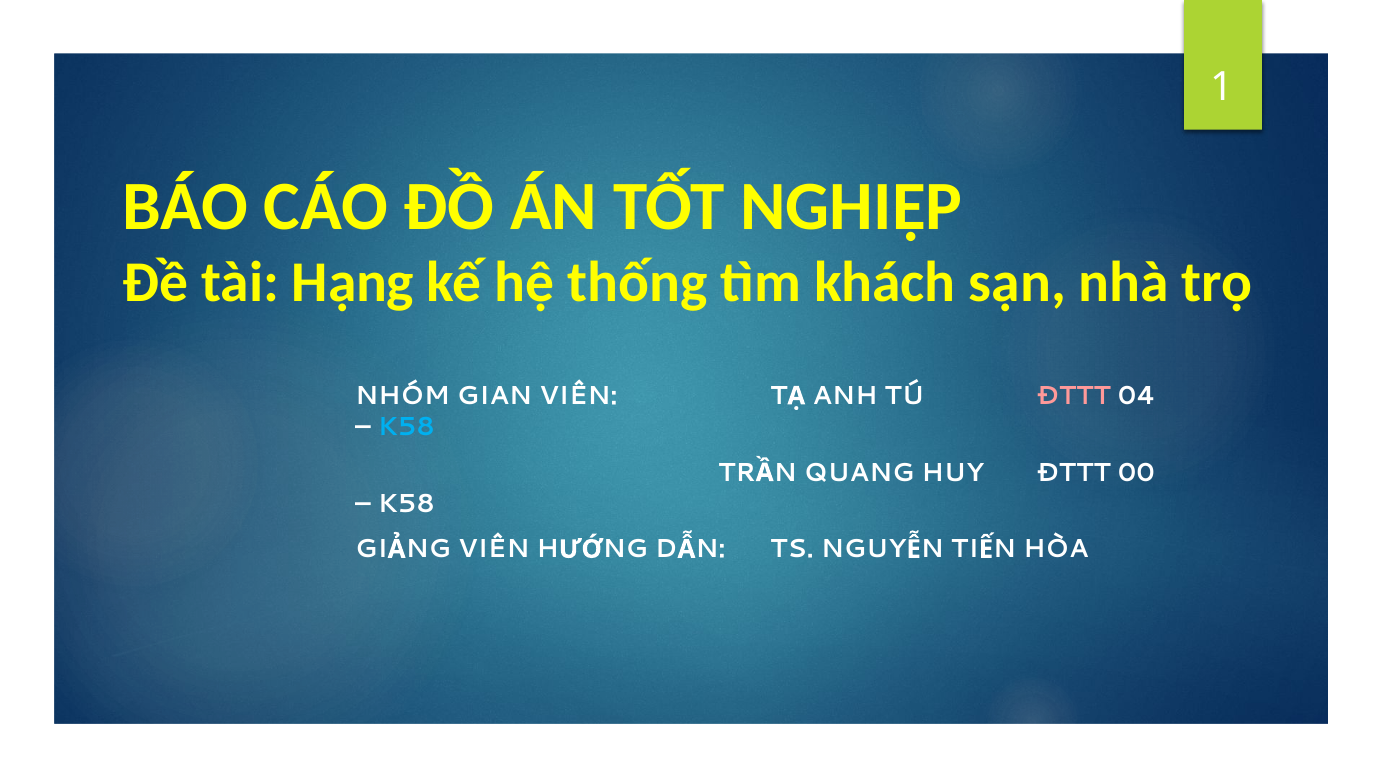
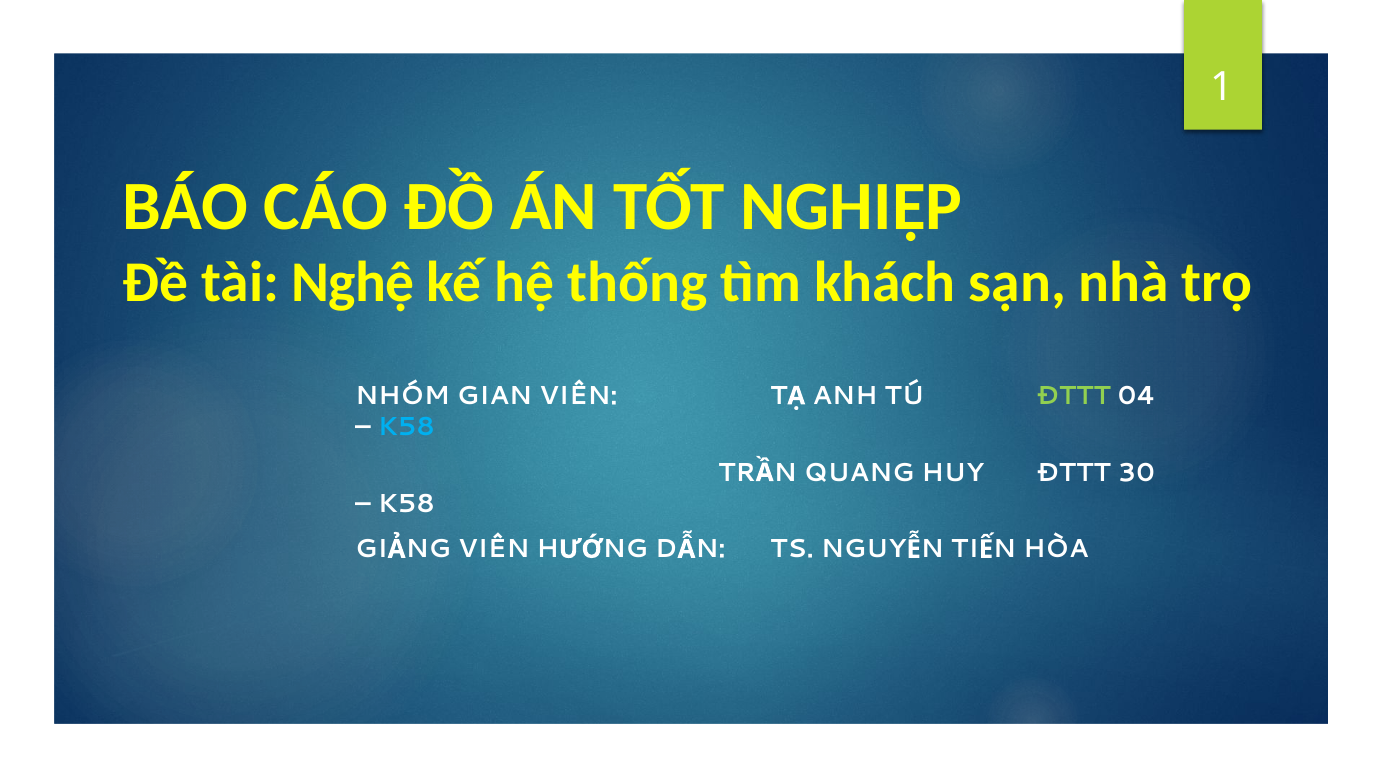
Hạng: Hạng -> Nghệ
ĐTTT at (1074, 396) colour: pink -> light green
00: 00 -> 30
